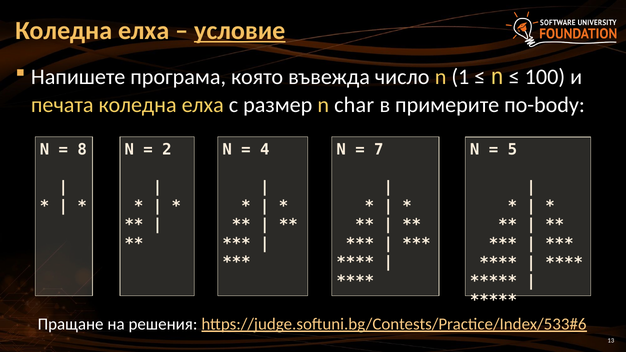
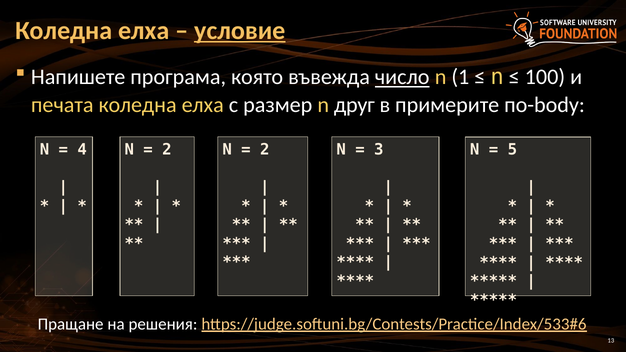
число underline: none -> present
char: char -> друг
8: 8 -> 4
4 at (265, 150): 4 -> 2
7: 7 -> 3
